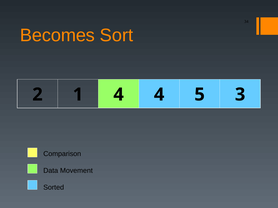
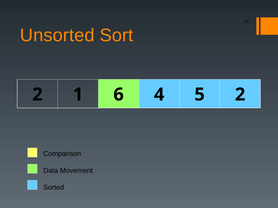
Becomes: Becomes -> Unsorted
1 4: 4 -> 6
5 3: 3 -> 2
